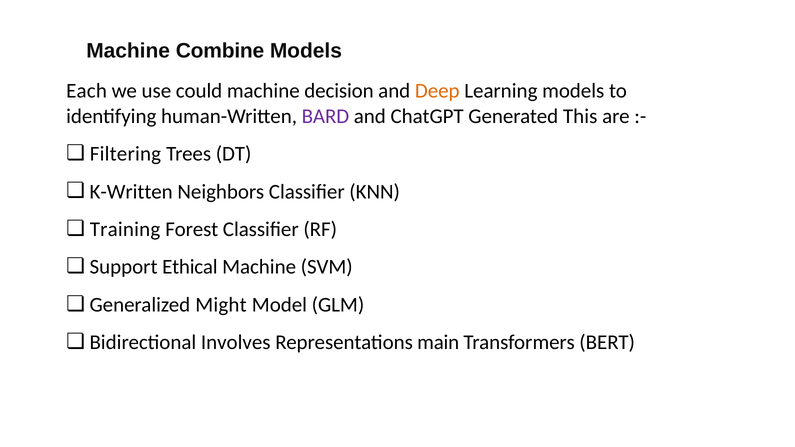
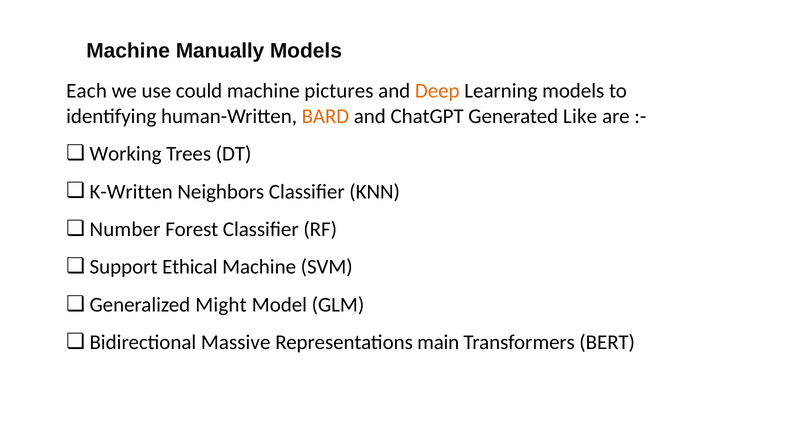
Combine: Combine -> Manually
decision: decision -> pictures
BARD colour: purple -> orange
This: This -> Like
Filtering: Filtering -> Working
Training: Training -> Number
Involves: Involves -> Massive
